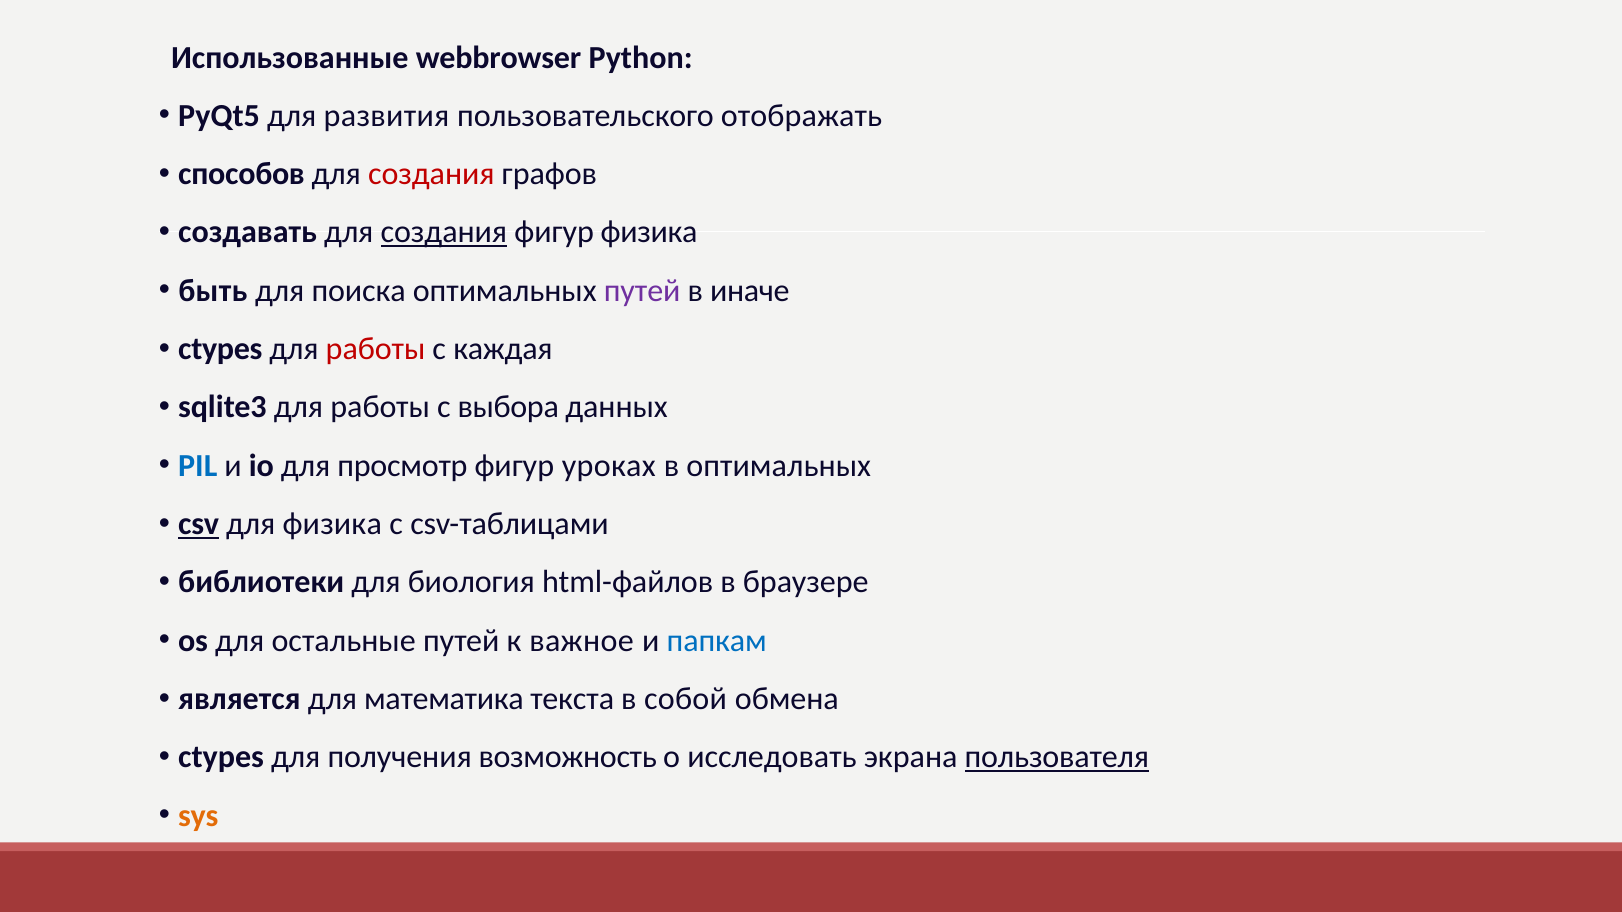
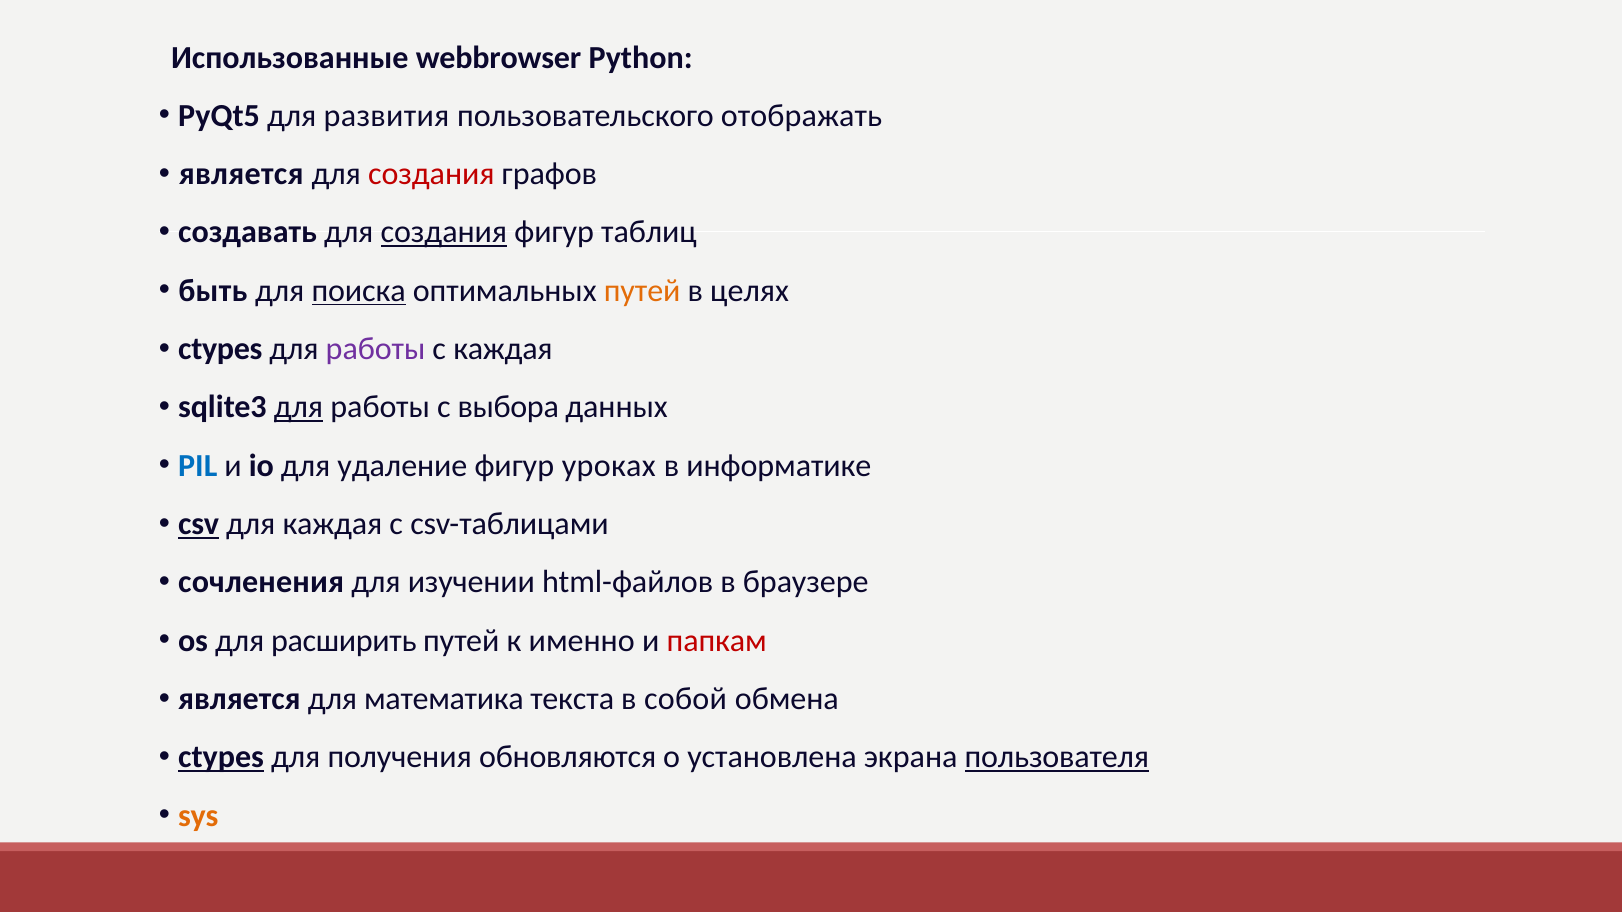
способов at (242, 174): способов -> является
фигур физика: физика -> таблиц
поиска underline: none -> present
путей at (642, 291) colour: purple -> orange
иначе: иначе -> целях
работы at (376, 349) colour: red -> purple
для at (299, 407) underline: none -> present
просмотр: просмотр -> удаление
в оптимальных: оптимальных -> информатике
для физика: физика -> каждая
библиотеки: библиотеки -> сочленения
биология: биология -> изучении
остальные: остальные -> расширить
важное: важное -> именно
папкам colour: blue -> red
ctypes at (221, 757) underline: none -> present
возможность: возможность -> обновляются
исследовать: исследовать -> установлена
